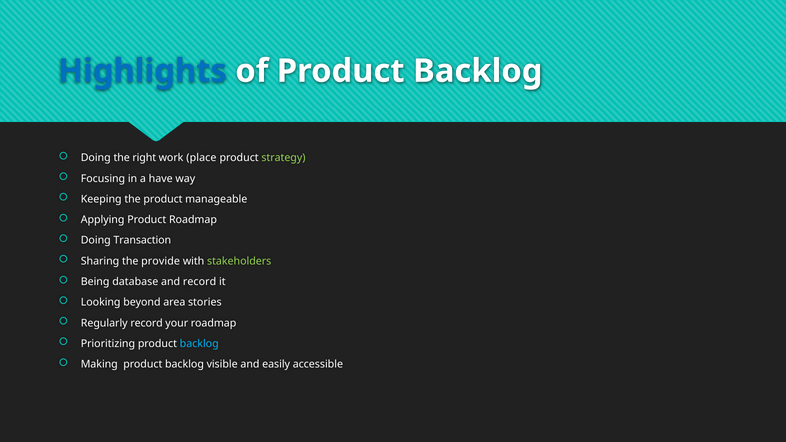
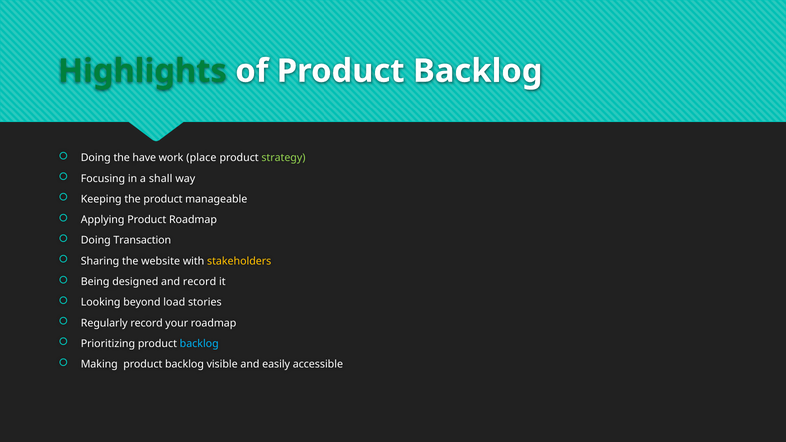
Highlights colour: blue -> green
right: right -> have
have: have -> shall
provide: provide -> website
stakeholders colour: light green -> yellow
database: database -> designed
area: area -> load
